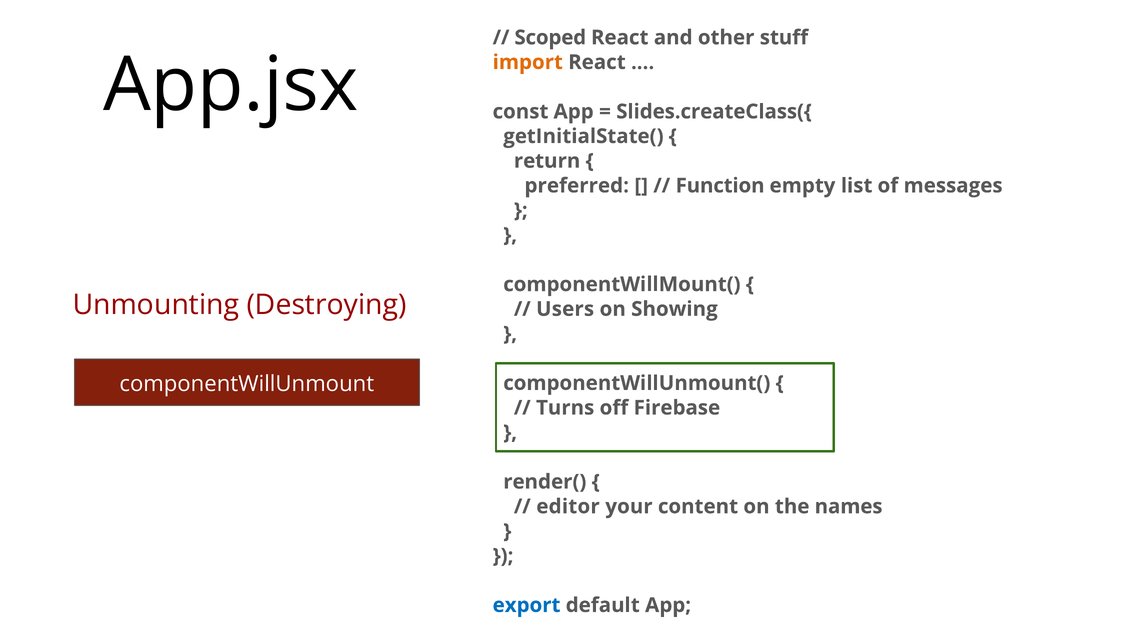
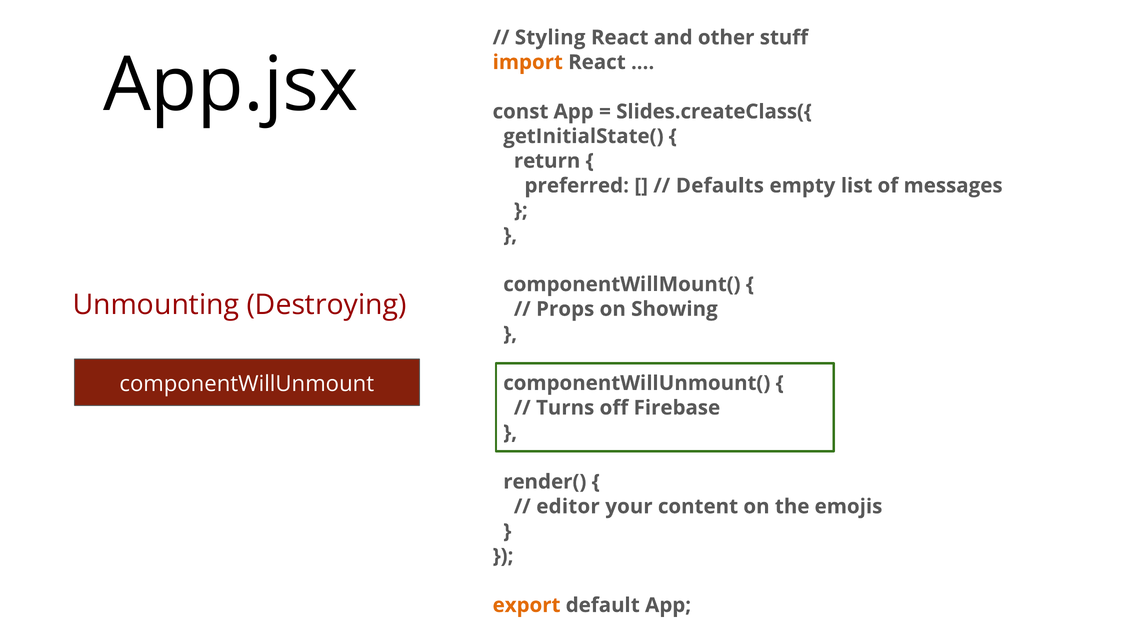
Scoped: Scoped -> Styling
Function: Function -> Defaults
Users: Users -> Props
names: names -> emojis
export colour: blue -> orange
